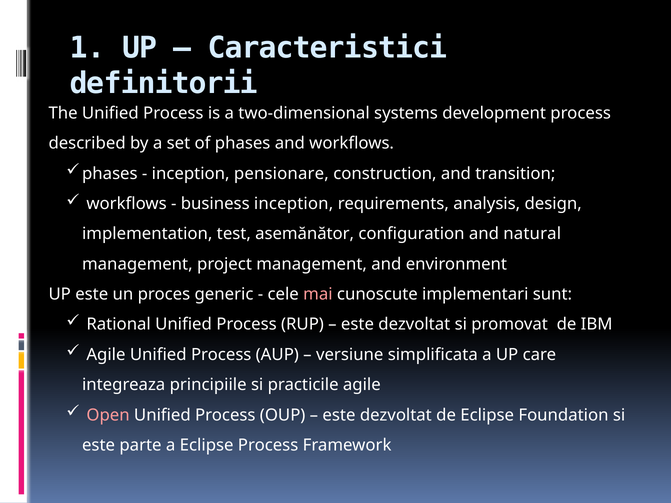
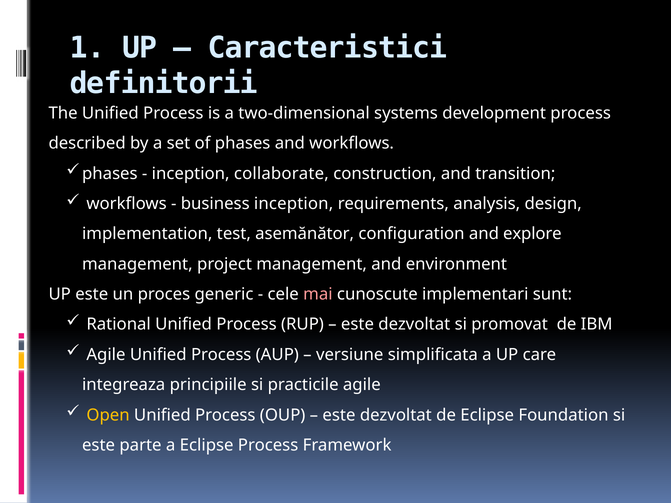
pensionare: pensionare -> collaborate
natural: natural -> explore
Open colour: pink -> yellow
